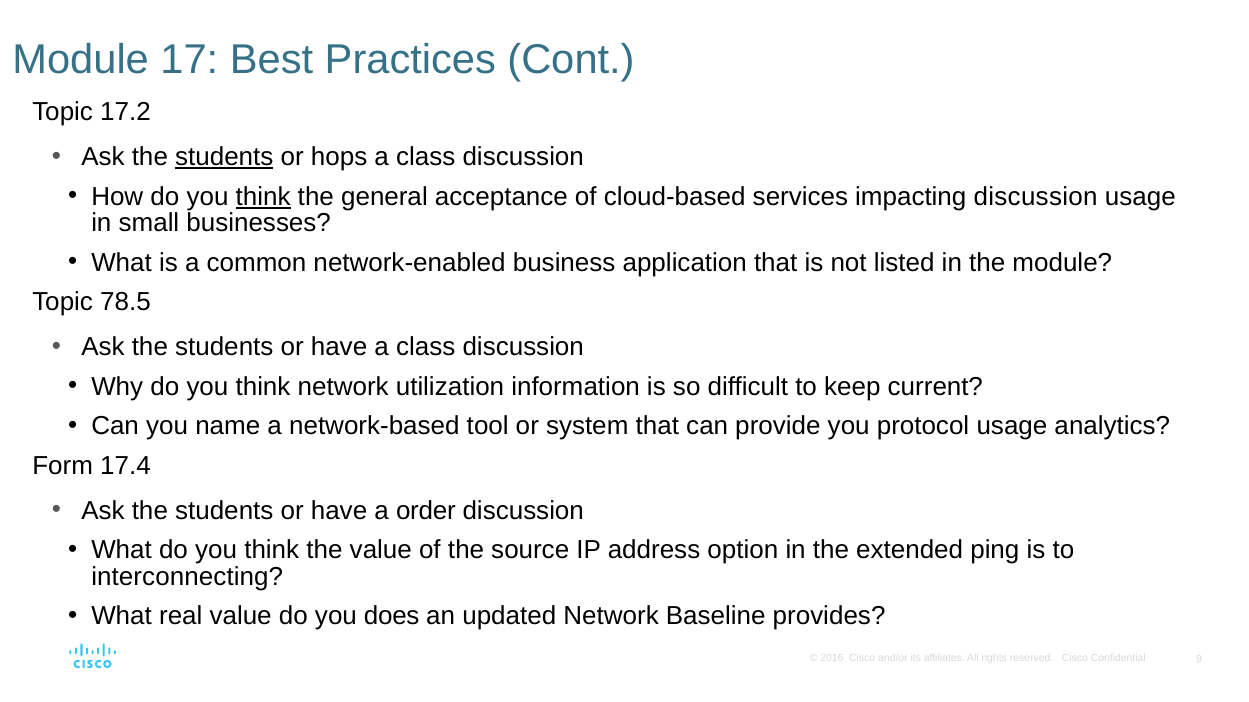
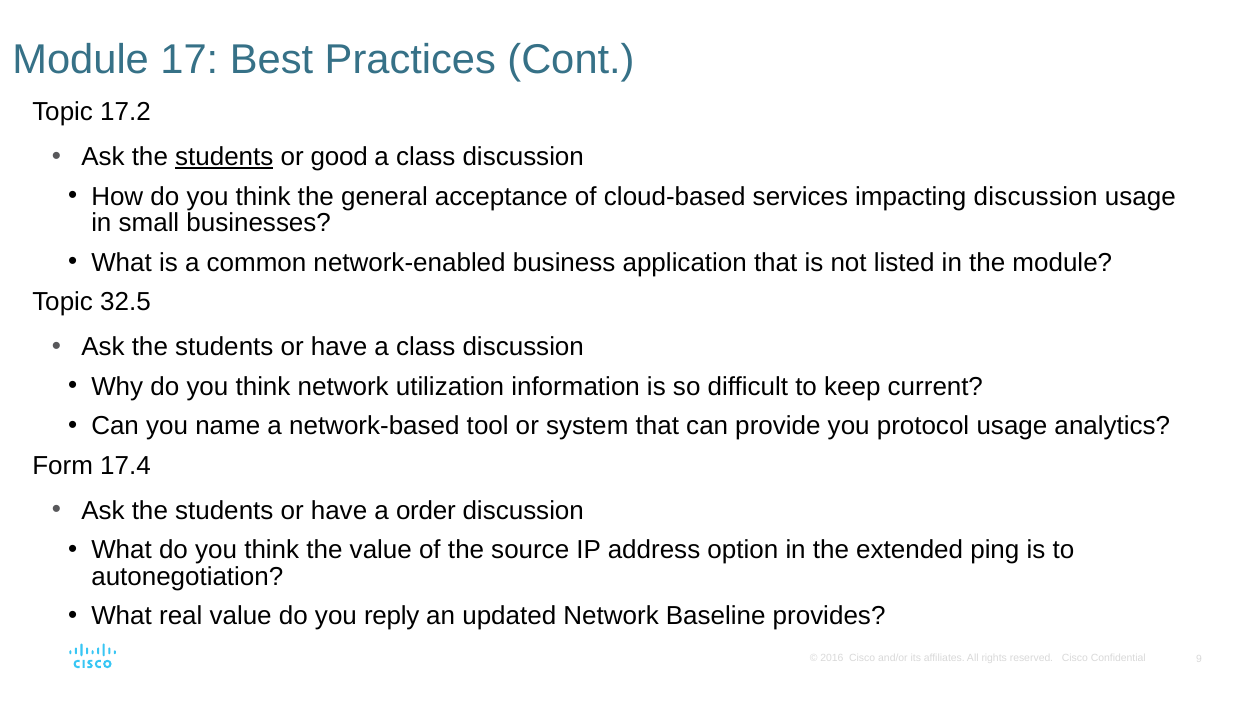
hops: hops -> good
think at (263, 197) underline: present -> none
78.5: 78.5 -> 32.5
interconnecting: interconnecting -> autonegotiation
does: does -> reply
